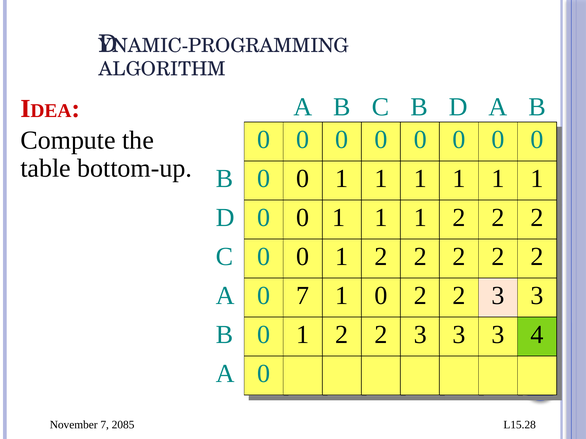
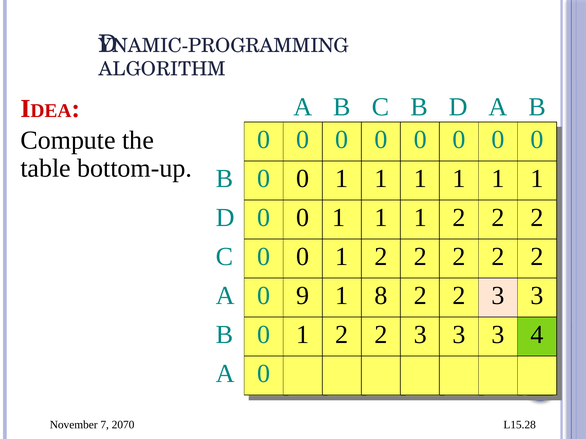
0 7: 7 -> 9
1 0: 0 -> 8
2085: 2085 -> 2070
